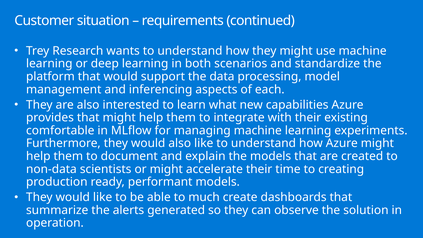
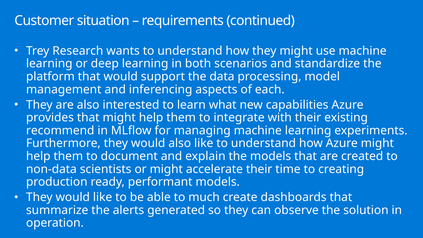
comfortable: comfortable -> recommend
